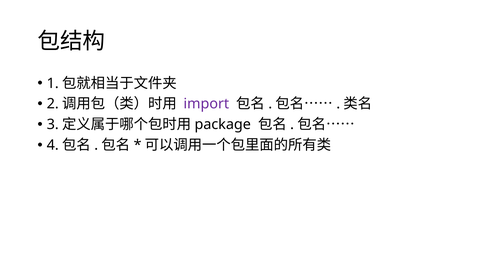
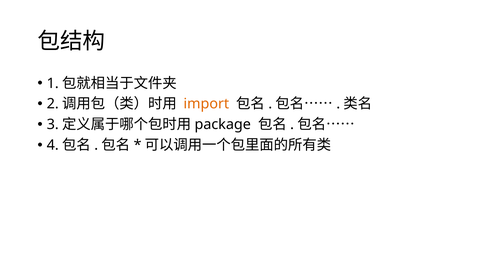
import colour: purple -> orange
